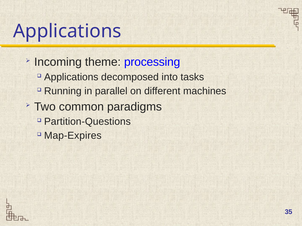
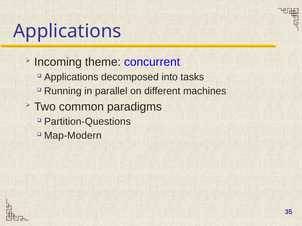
processing: processing -> concurrent
Map-Expires: Map-Expires -> Map-Modern
